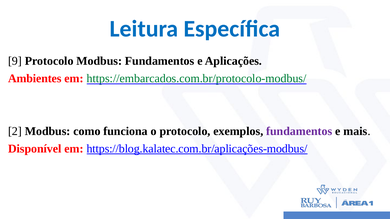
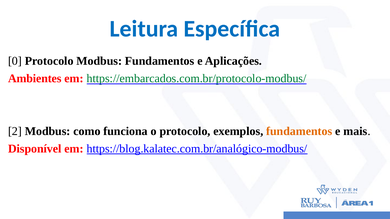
9: 9 -> 0
fundamentos at (299, 131) colour: purple -> orange
https://blog.kalatec.com.br/aplicações-modbus/: https://blog.kalatec.com.br/aplicações-modbus/ -> https://blog.kalatec.com.br/analógico-modbus/
